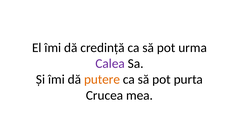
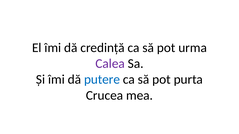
putere colour: orange -> blue
